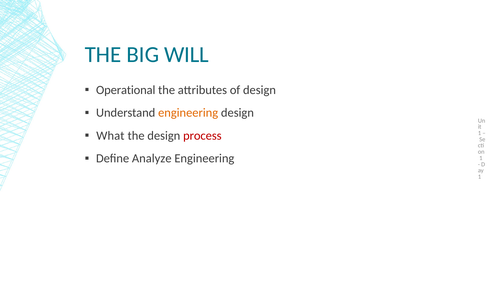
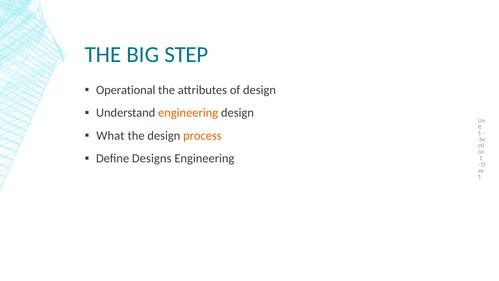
WILL: WILL -> STEP
process colour: red -> orange
Analyze: Analyze -> Designs
